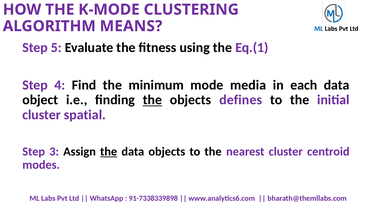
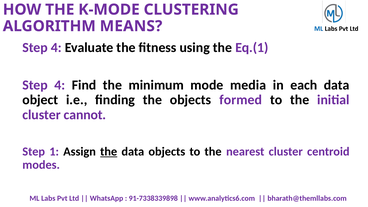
5 at (56, 48): 5 -> 4
the at (152, 100) underline: present -> none
defines: defines -> formed
spatial: spatial -> cannot
3: 3 -> 1
